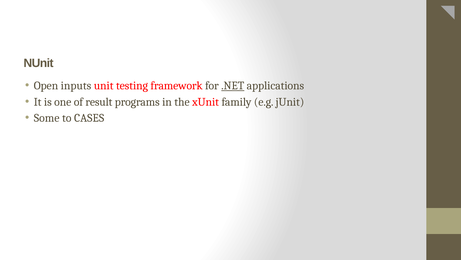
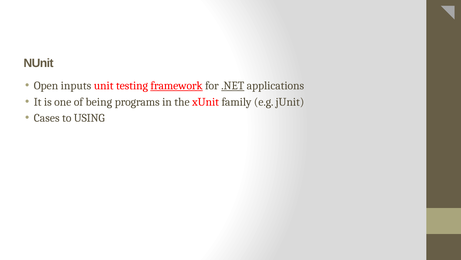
framework underline: none -> present
result: result -> being
Some: Some -> Cases
CASES: CASES -> USING
